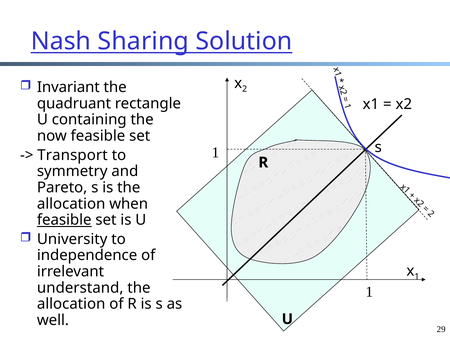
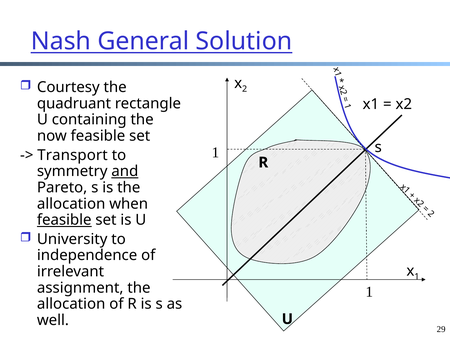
Sharing: Sharing -> General
Invariant: Invariant -> Courtesy
and underline: none -> present
understand: understand -> assignment
